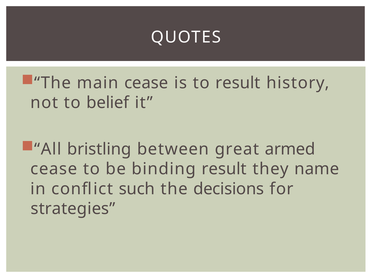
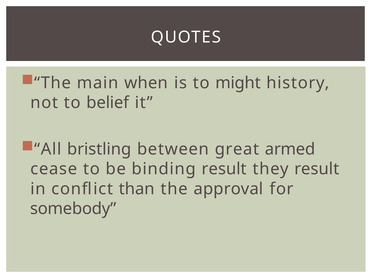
main cease: cease -> when
to result: result -> might
they name: name -> result
such: such -> than
decisions: decisions -> approval
strategies: strategies -> somebody
